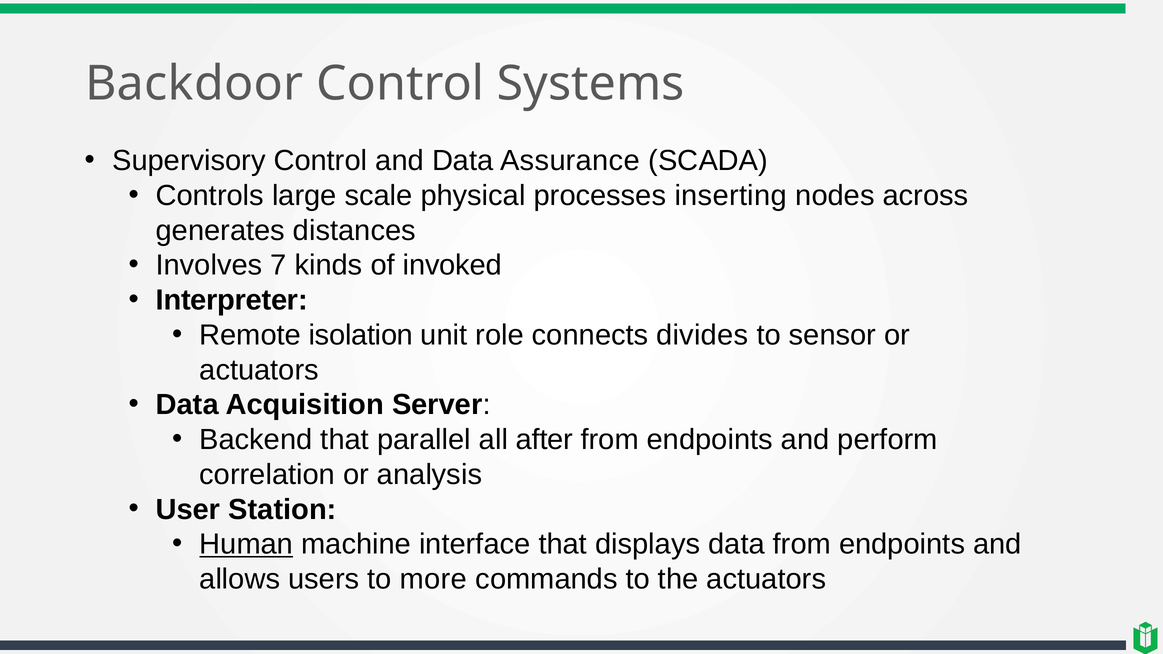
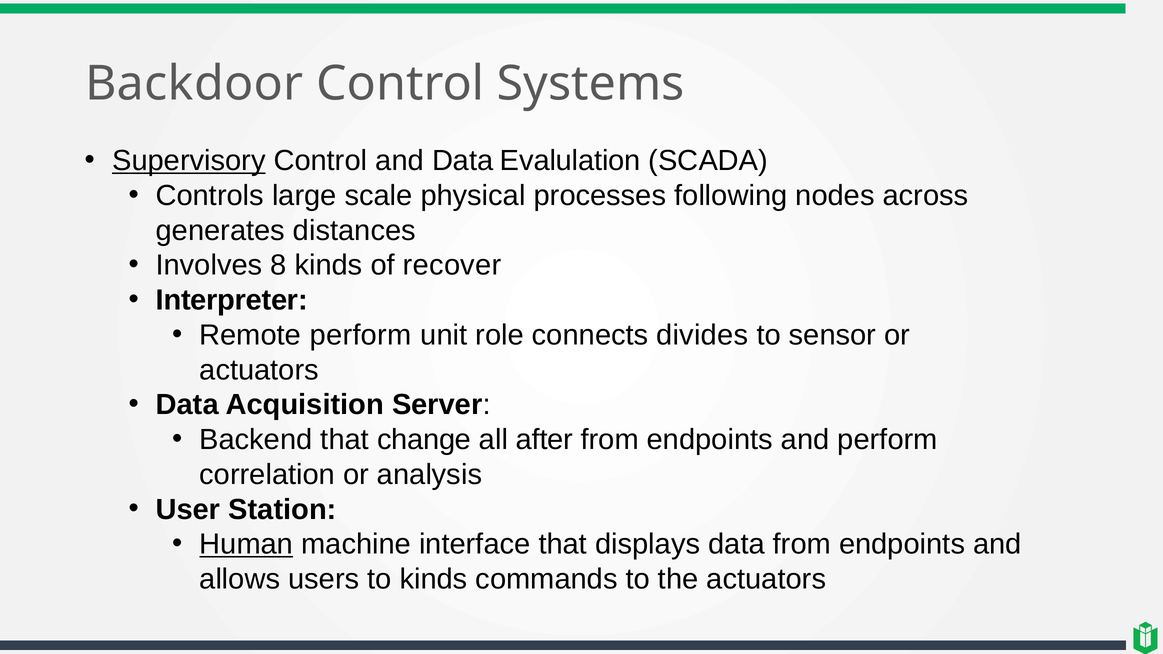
Supervisory underline: none -> present
Assurance: Assurance -> Evalulation
inserting: inserting -> following
7: 7 -> 8
invoked: invoked -> recover
Remote isolation: isolation -> perform
parallel: parallel -> change
to more: more -> kinds
